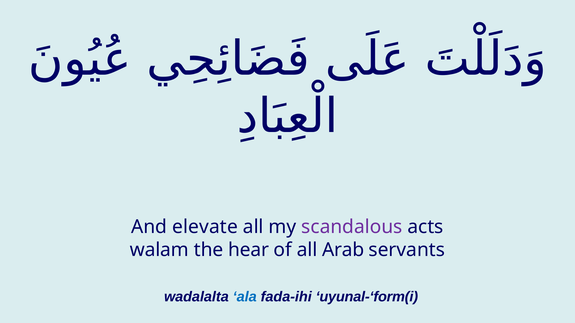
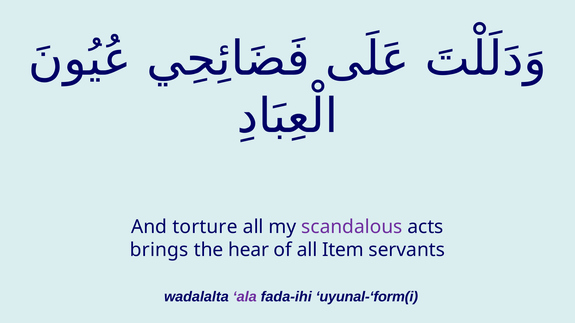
elevate: elevate -> torture
walam: walam -> brings
Arab: Arab -> Item
ala colour: blue -> purple
